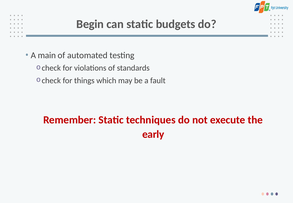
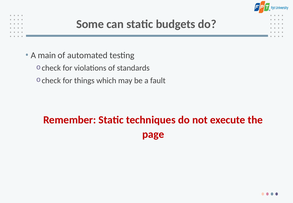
Begin: Begin -> Some
early: early -> page
